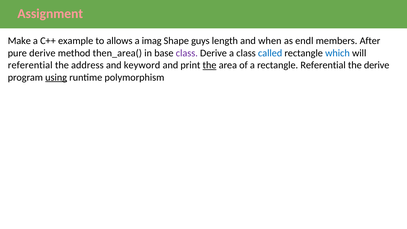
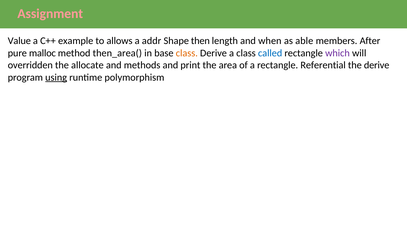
Make: Make -> Value
imag: imag -> addr
guys: guys -> then
endl: endl -> able
pure derive: derive -> malloc
class at (187, 53) colour: purple -> orange
which colour: blue -> purple
referential at (30, 65): referential -> overridden
address: address -> allocate
keyword: keyword -> methods
the at (210, 65) underline: present -> none
